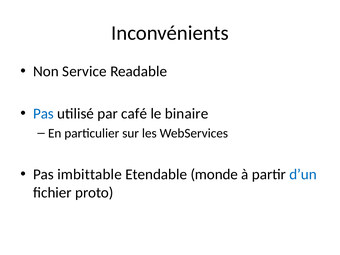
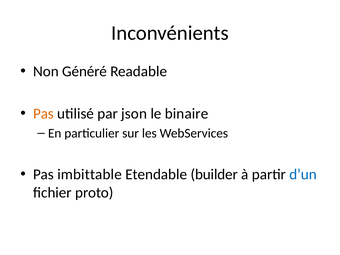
Service: Service -> Généré
Pas at (44, 114) colour: blue -> orange
café: café -> json
monde: monde -> builder
